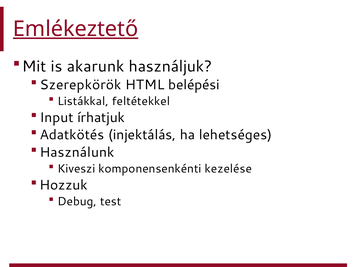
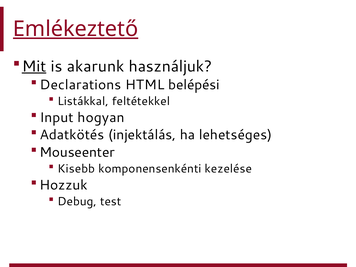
Mit underline: none -> present
Szerepkörök: Szerepkörök -> Declarations
írhatjuk: írhatjuk -> hogyan
Használunk: Használunk -> Mouseenter
Kiveszi: Kiveszi -> Kisebb
